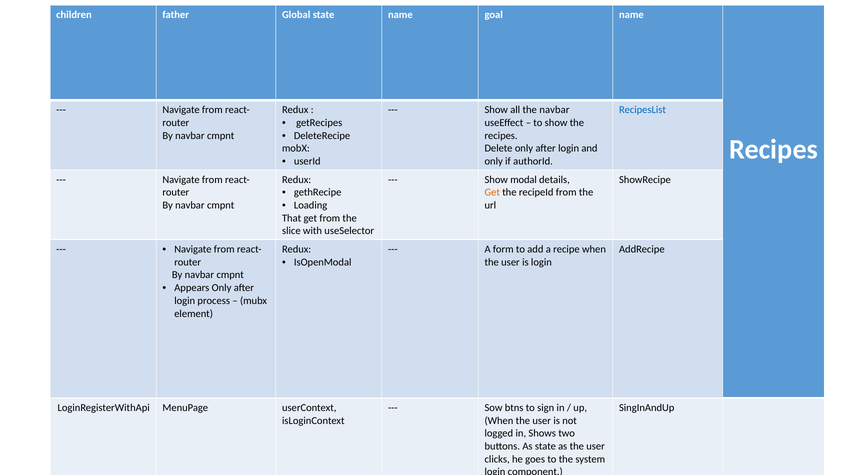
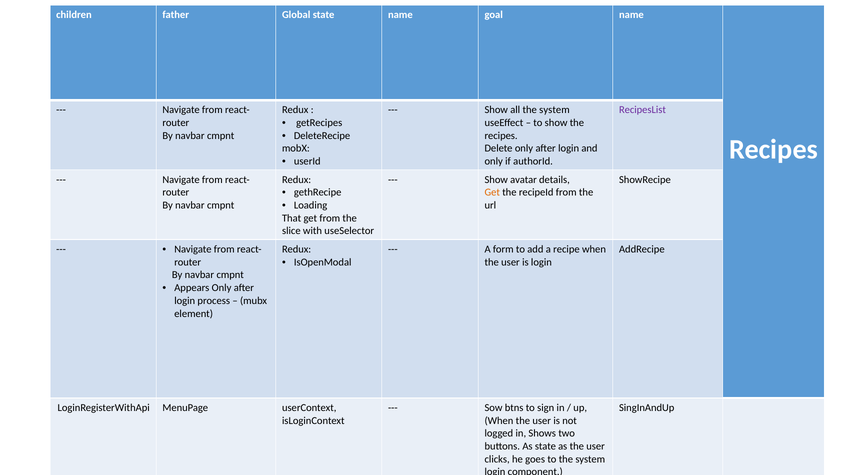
all the navbar: navbar -> system
RecipesList colour: blue -> purple
modal at (524, 179): modal -> avatar
